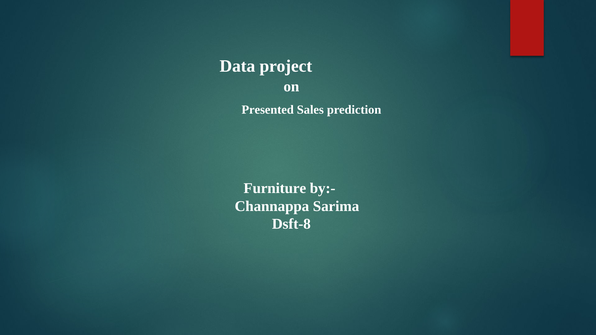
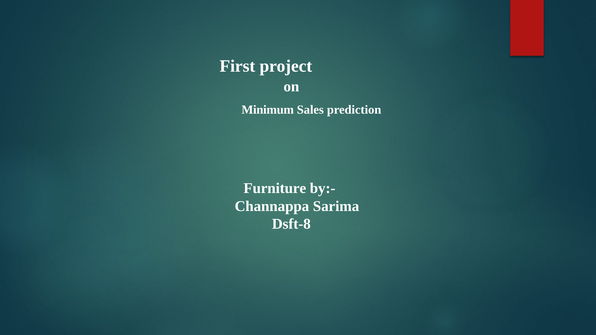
Data: Data -> First
Presented: Presented -> Minimum
